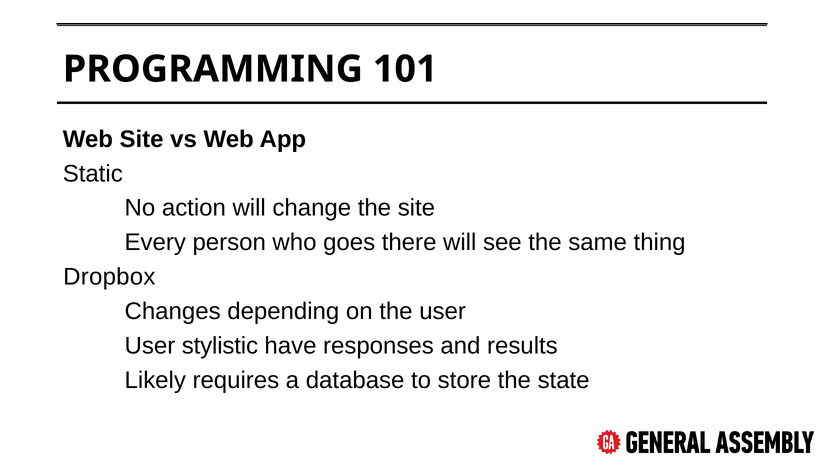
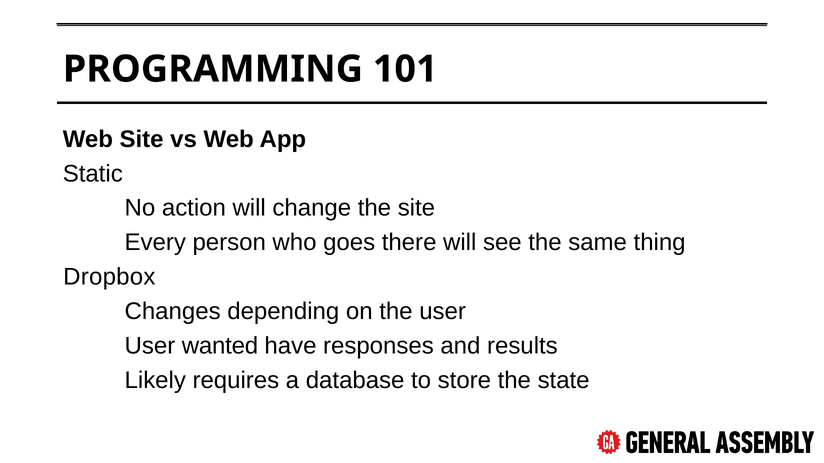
stylistic: stylistic -> wanted
